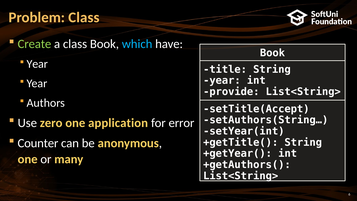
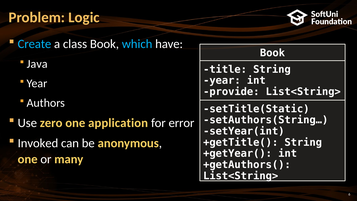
Problem Class: Class -> Logic
Create colour: light green -> light blue
Year at (37, 64): Year -> Java
setTitle(Accept: setTitle(Accept -> setTitle(Static
Counter: Counter -> Invoked
